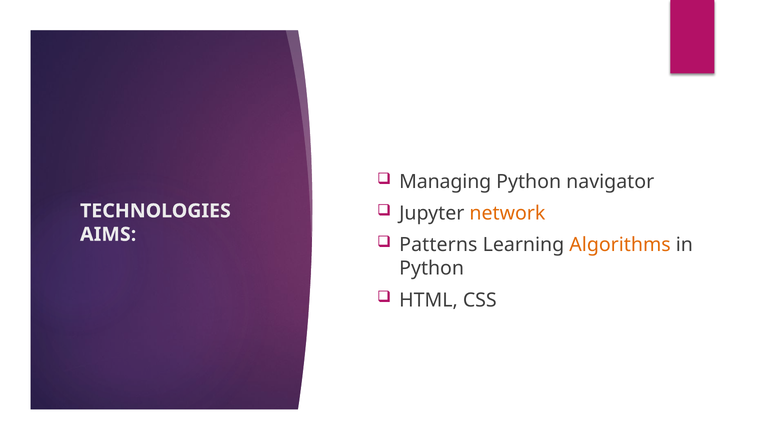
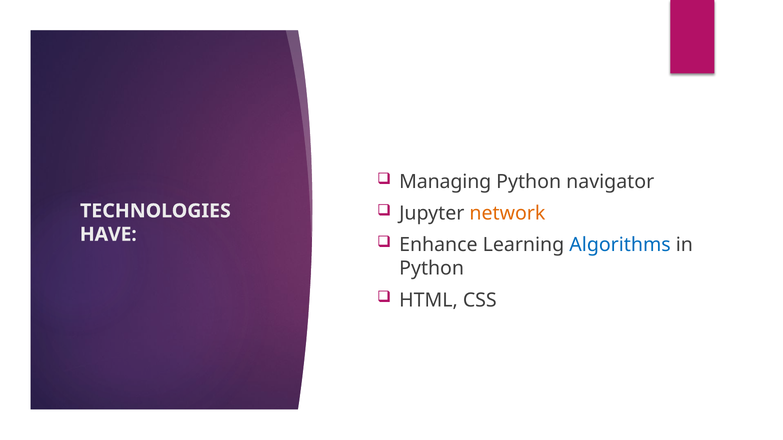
AIMS: AIMS -> HAVE
Patterns: Patterns -> Enhance
Algorithms colour: orange -> blue
